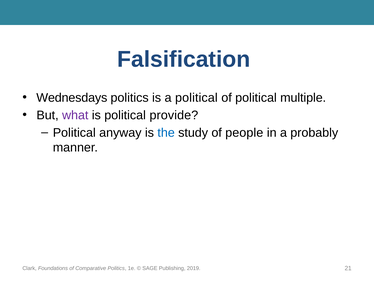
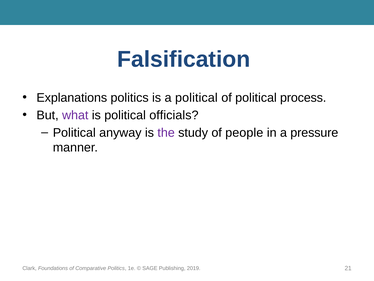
Wednesdays: Wednesdays -> Explanations
multiple: multiple -> process
provide: provide -> officials
the colour: blue -> purple
probably: probably -> pressure
